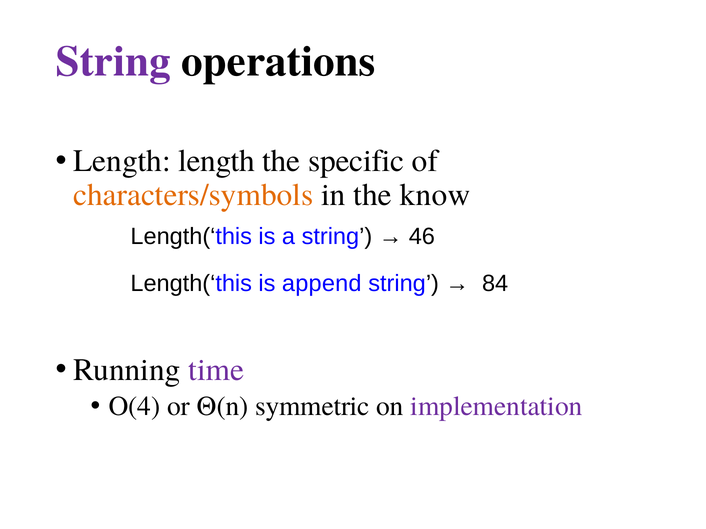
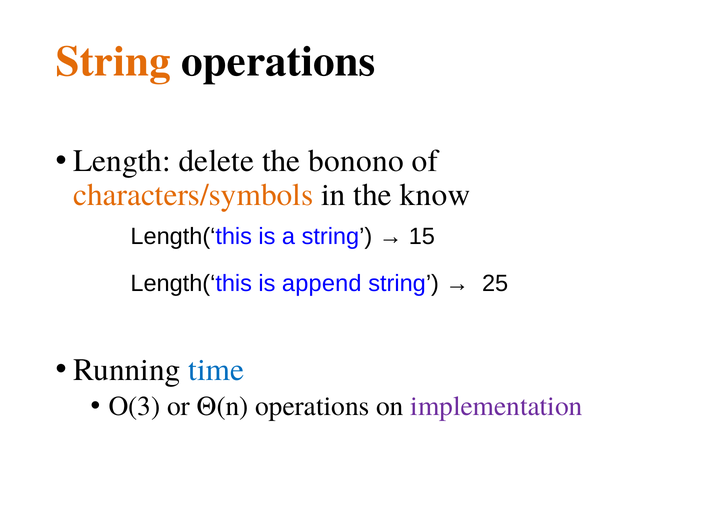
String at (113, 61) colour: purple -> orange
Length length: length -> delete
specific: specific -> bonono
46: 46 -> 15
84: 84 -> 25
time colour: purple -> blue
O(4: O(4 -> O(3
Θ(n symmetric: symmetric -> operations
